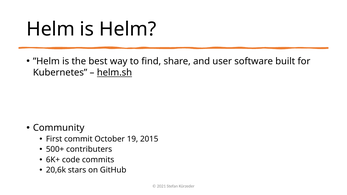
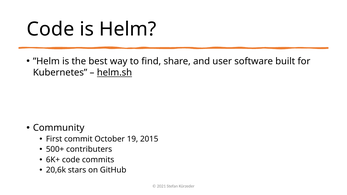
Helm at (51, 29): Helm -> Code
